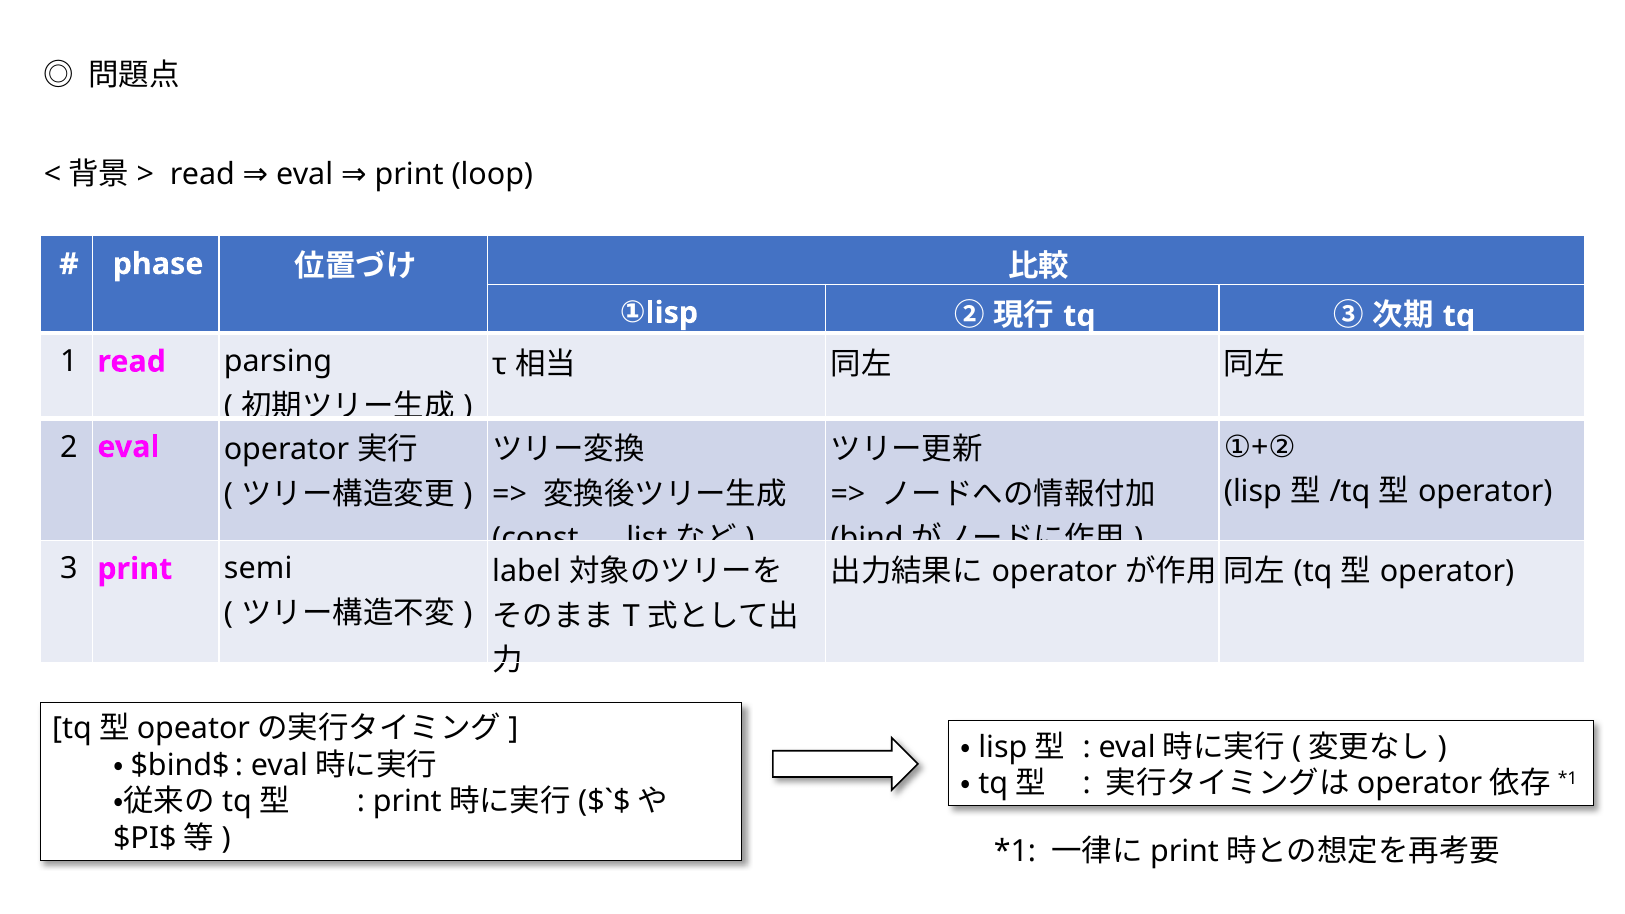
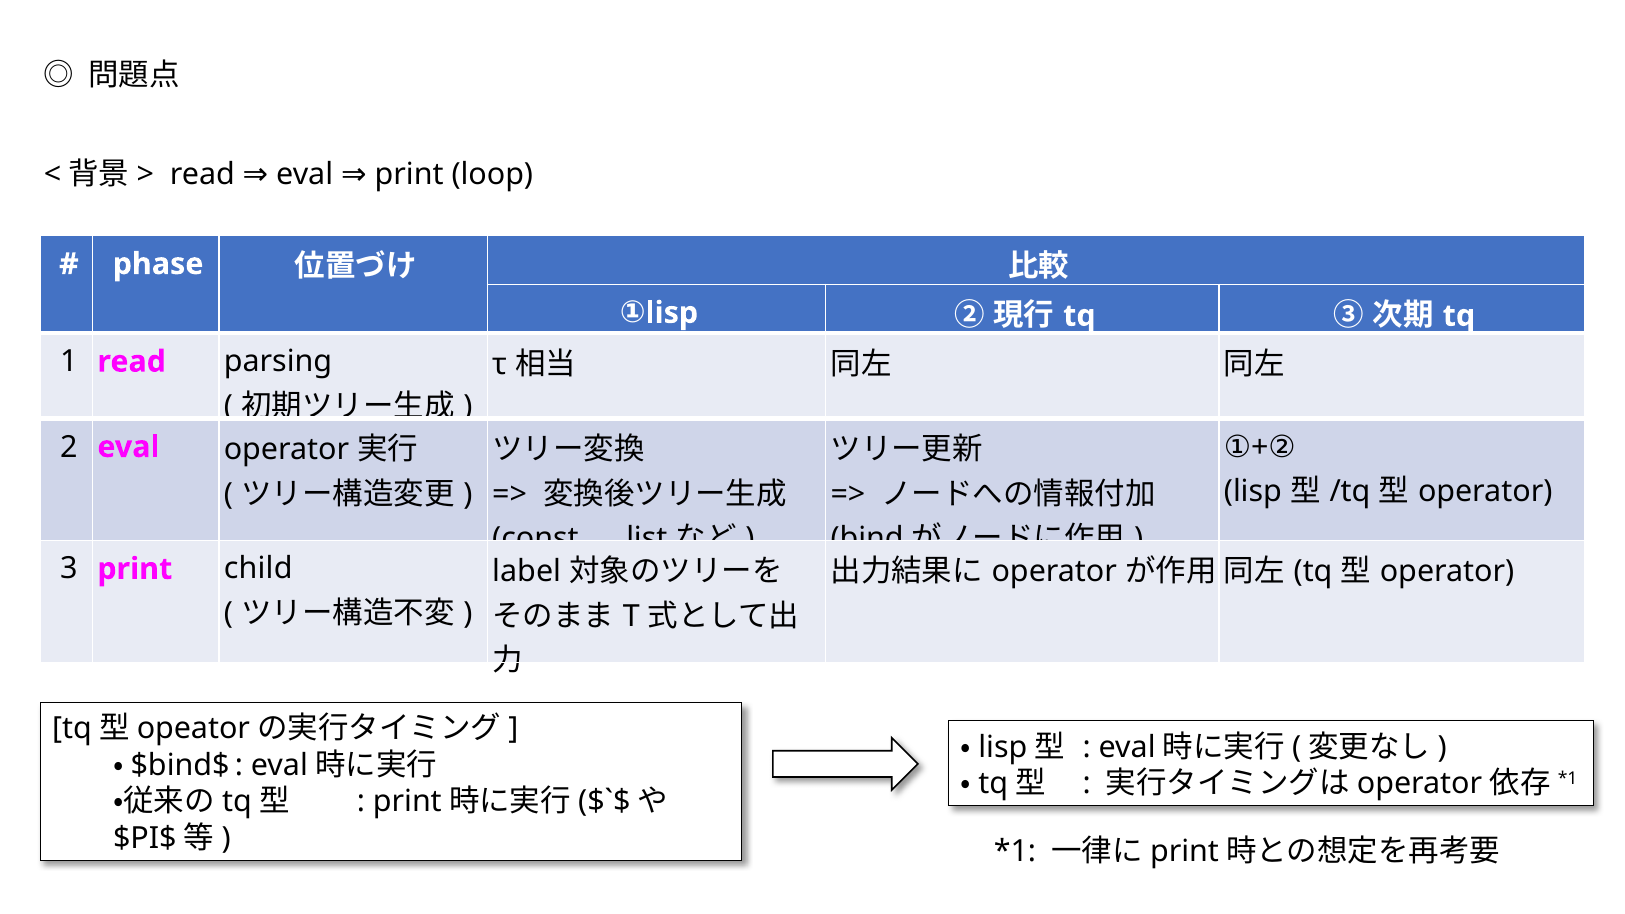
semi: semi -> child
